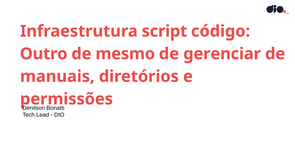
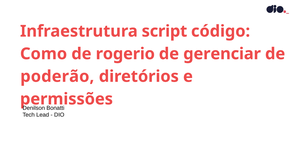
Outro: Outro -> Como
mesmo: mesmo -> rogerio
manuais: manuais -> poderão
